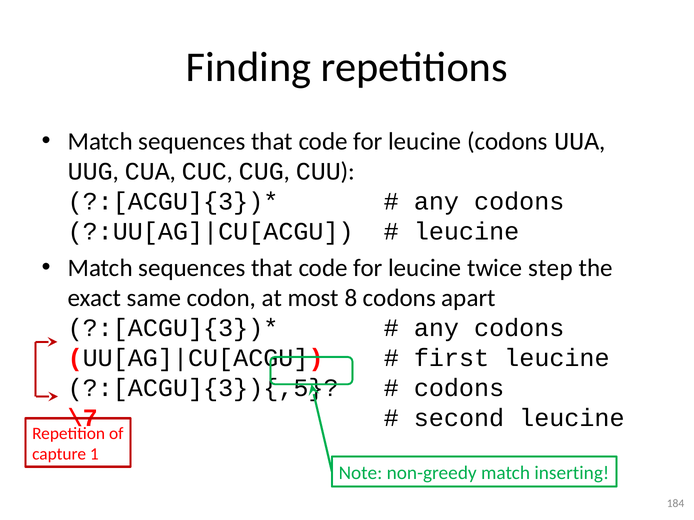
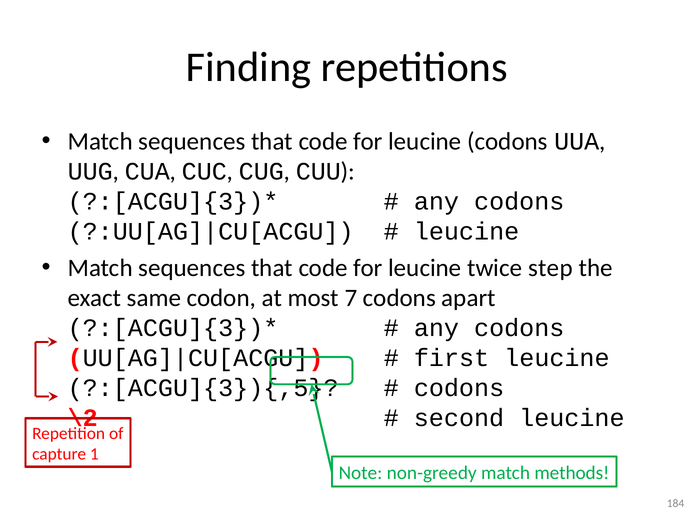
8: 8 -> 7
\7: \7 -> \2
inserting: inserting -> methods
